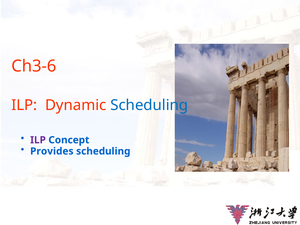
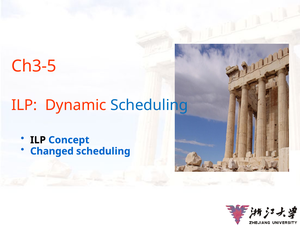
Ch3-6: Ch3-6 -> Ch3-5
ILP at (38, 140) colour: purple -> black
Provides: Provides -> Changed
